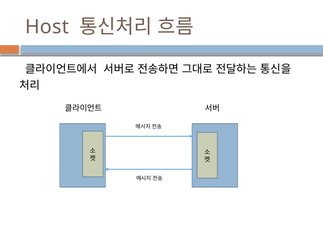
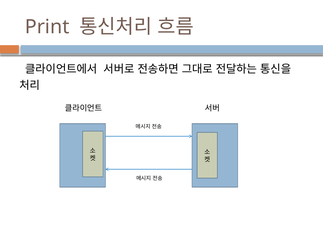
Host: Host -> Print
